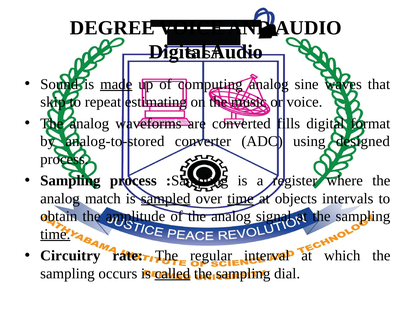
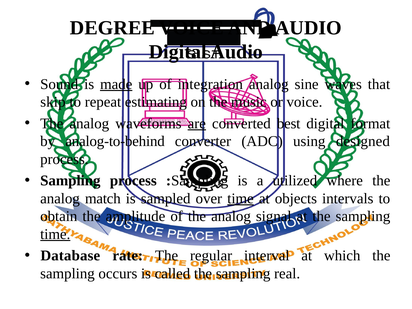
computing: computing -> integration
are underline: none -> present
fills: fills -> best
analog-to-stored: analog-to-stored -> analog-to-behind
register: register -> utilized
sampled underline: present -> none
Circuitry: Circuitry -> Database
called underline: present -> none
dial: dial -> real
